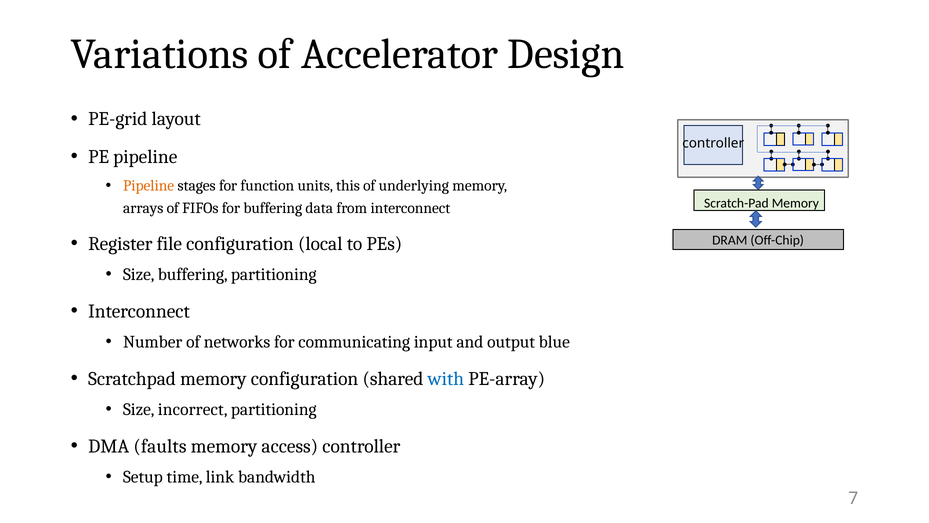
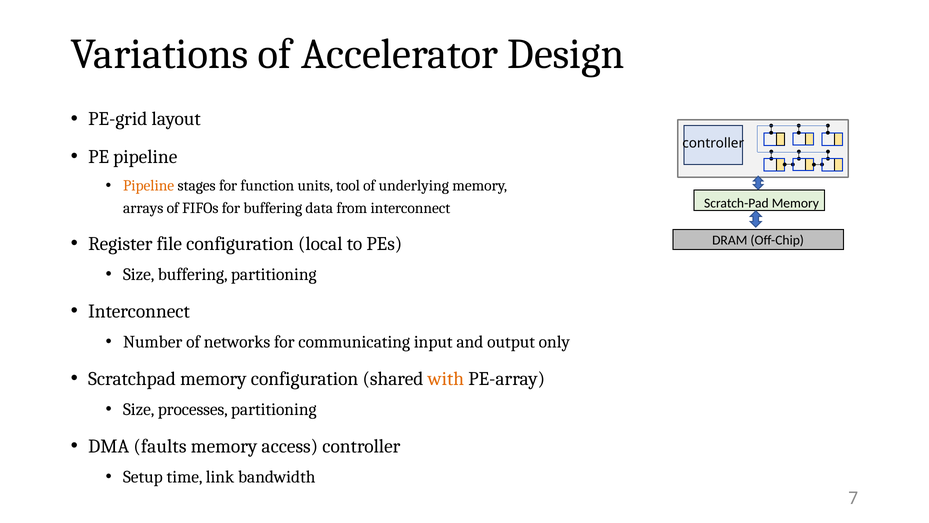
this: this -> tool
blue: blue -> only
with colour: blue -> orange
incorrect: incorrect -> processes
